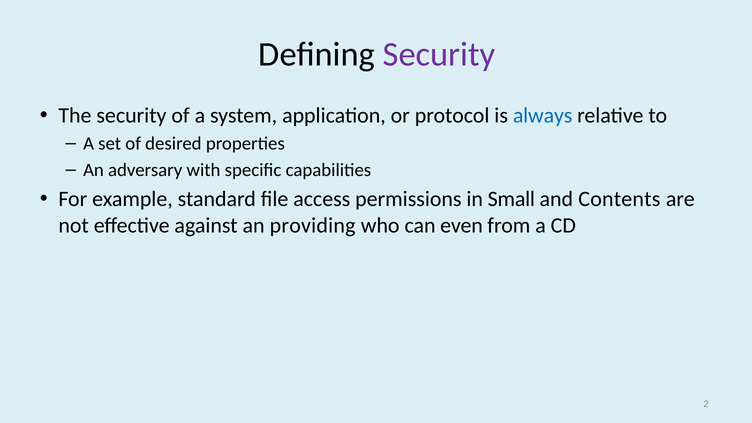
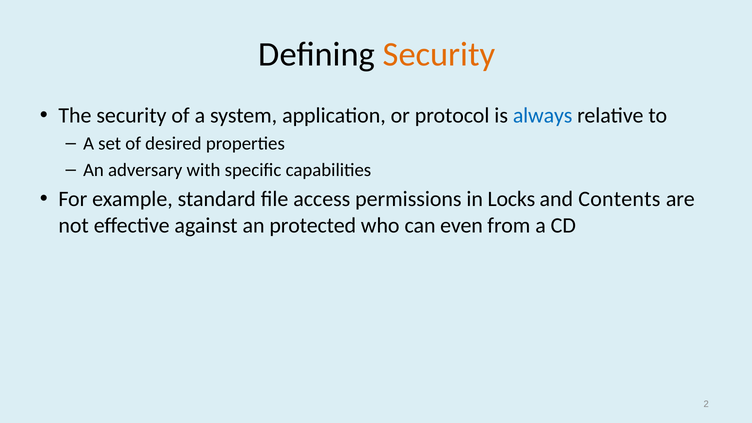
Security at (439, 55) colour: purple -> orange
Small: Small -> Locks
providing: providing -> protected
